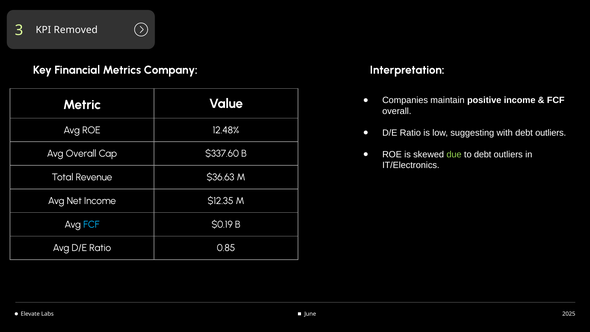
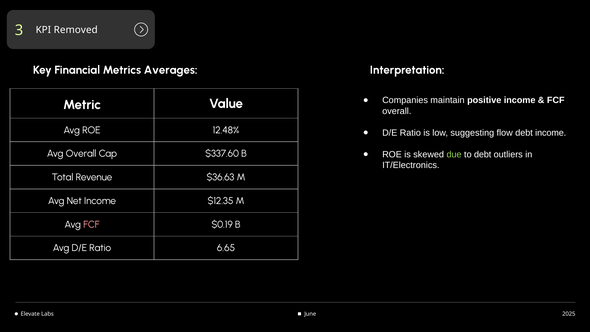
Company: Company -> Averages
with: with -> flow
outliers at (551, 133): outliers -> income
FCF at (91, 224) colour: light blue -> pink
0.85: 0.85 -> 6.65
